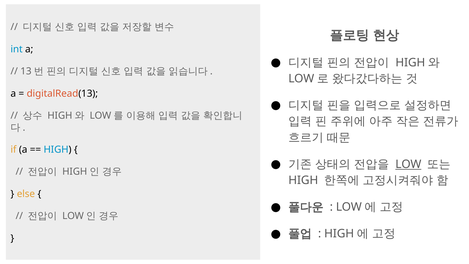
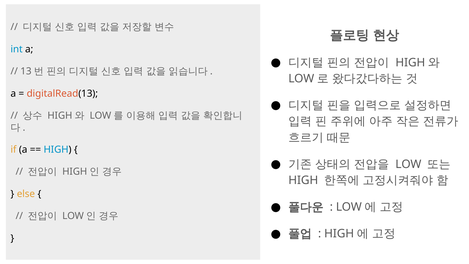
LOW underline: present -> none
